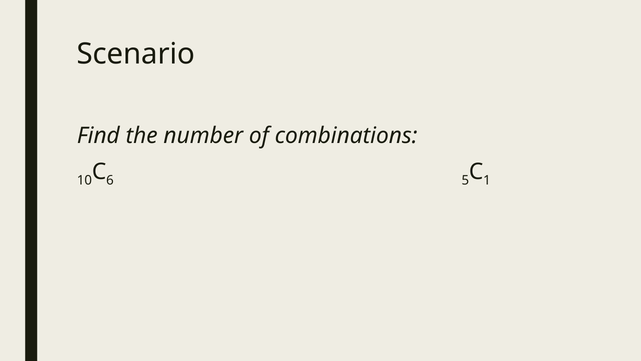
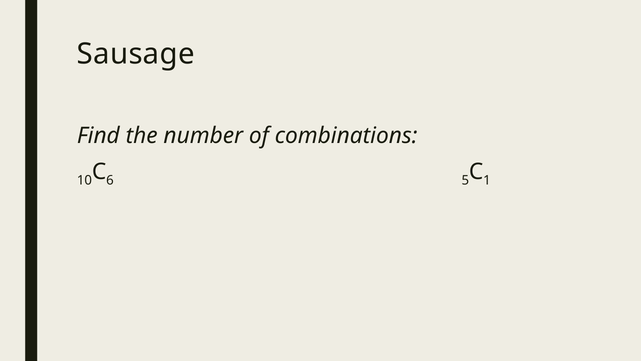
Scenario: Scenario -> Sausage
